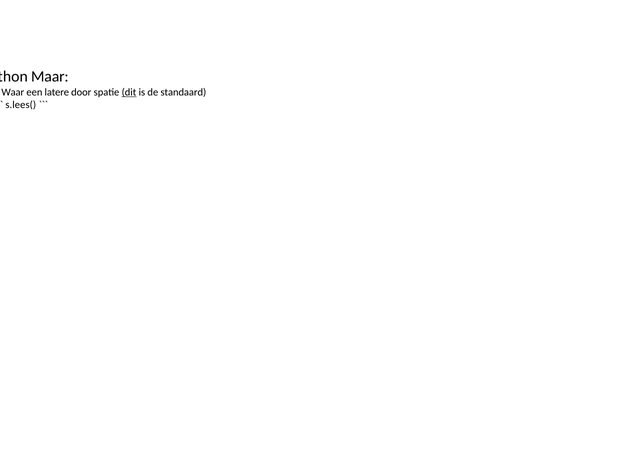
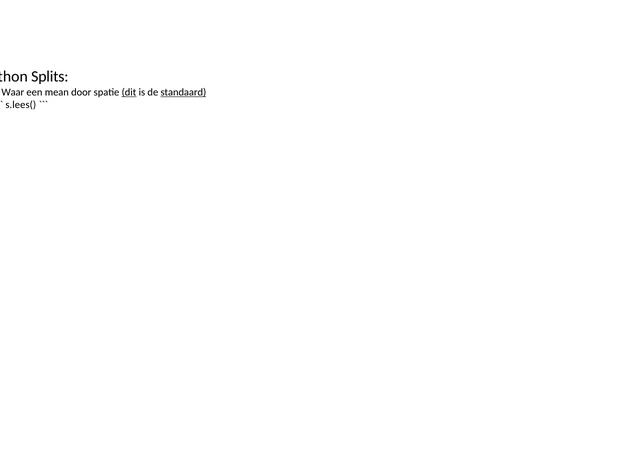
Maar: Maar -> Splits
latere: latere -> mean
standaard underline: none -> present
